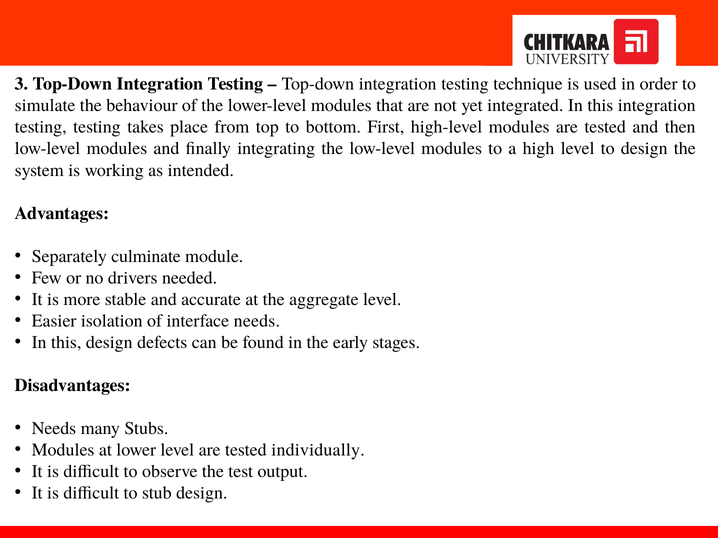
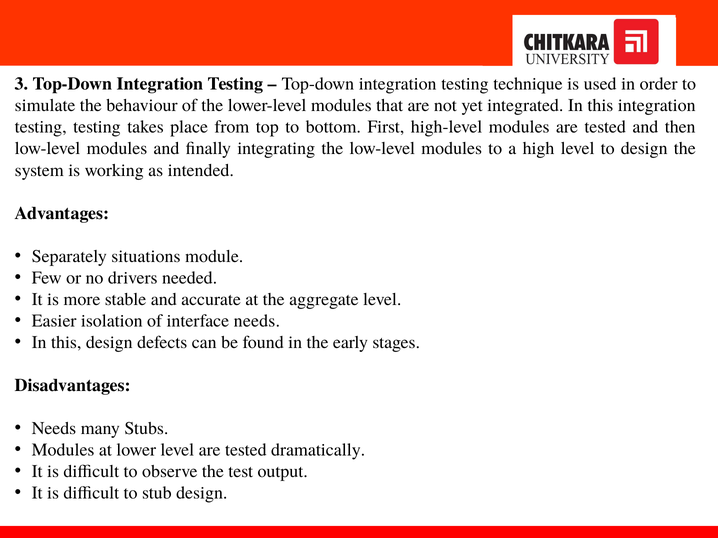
culminate: culminate -> situations
individually: individually -> dramatically
